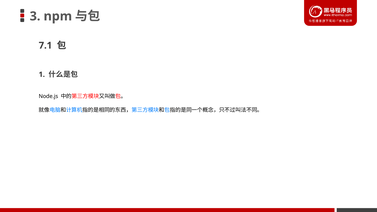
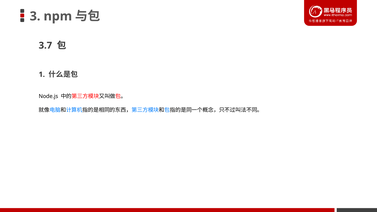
7.1: 7.1 -> 3.7
